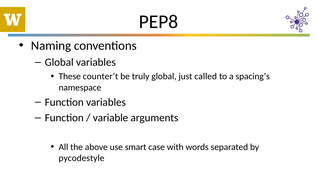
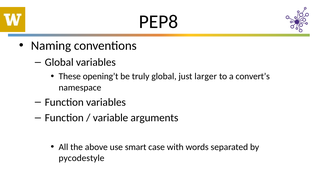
counter’t: counter’t -> opening’t
called: called -> larger
spacing’s: spacing’s -> convert’s
